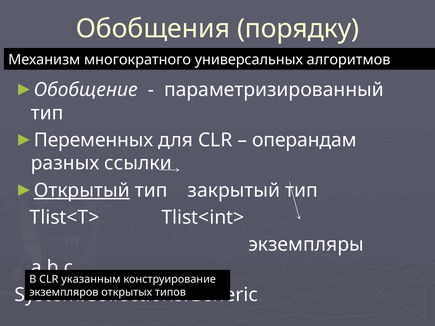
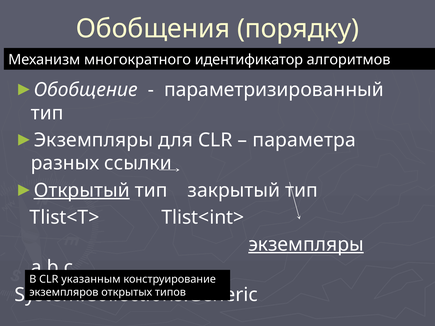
универсальных: универсальных -> идентификатор
Переменных at (94, 140): Переменных -> Экземпляры
операндам: операндам -> параметра
экземпляры at (306, 245) underline: none -> present
